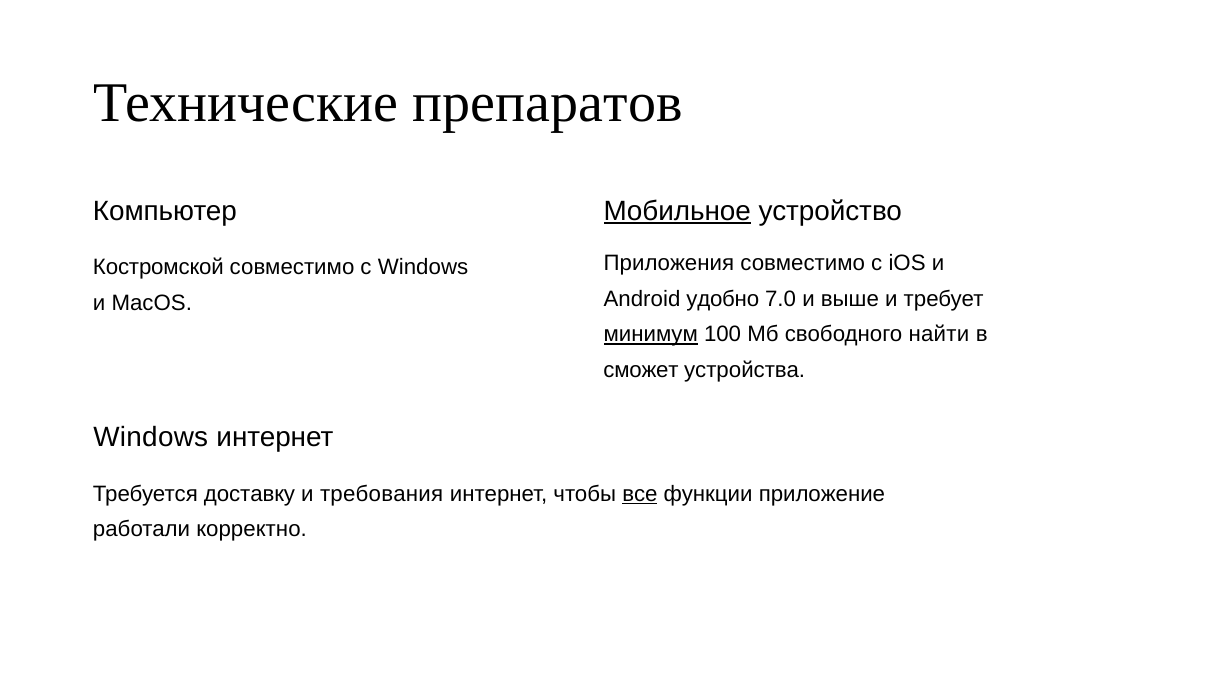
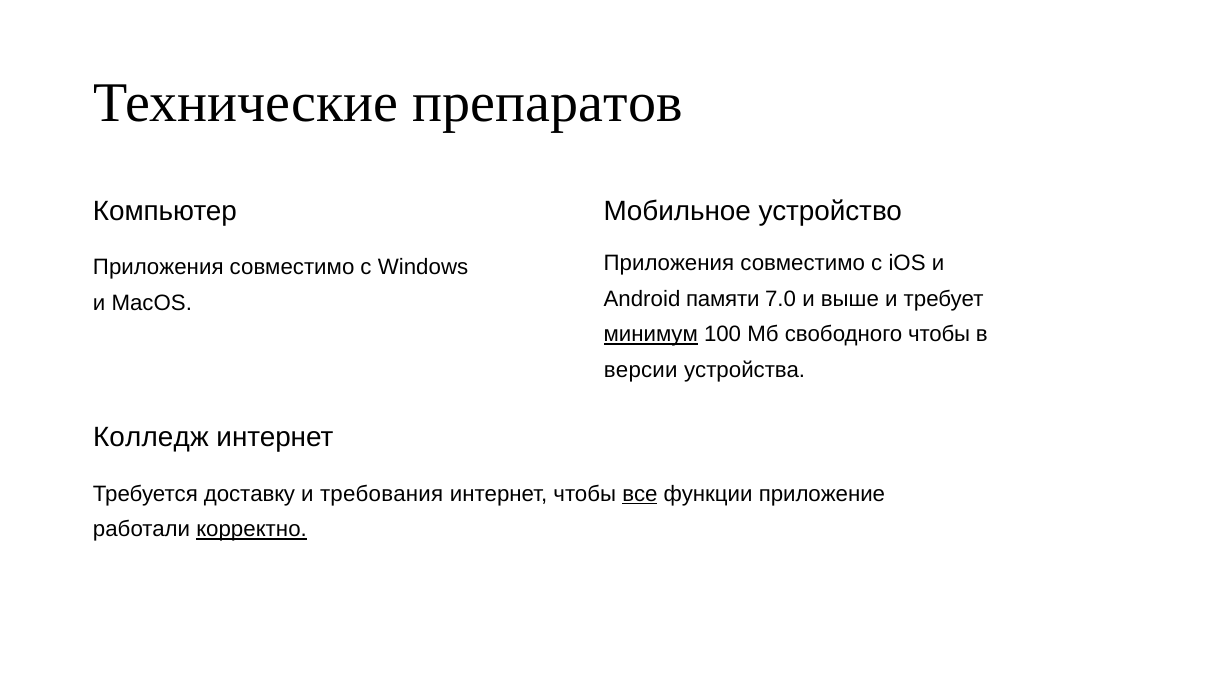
Мобильное underline: present -> none
Костромской at (158, 268): Костромской -> Приложения
удобно: удобно -> памяти
свободного найти: найти -> чтобы
сможет: сможет -> версии
Windows at (151, 438): Windows -> Колледж
корректно underline: none -> present
